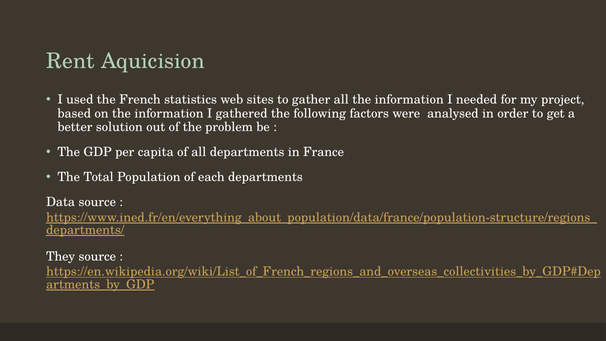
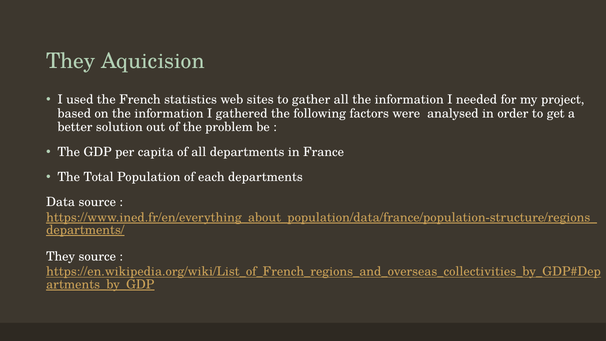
Rent at (71, 61): Rent -> They
